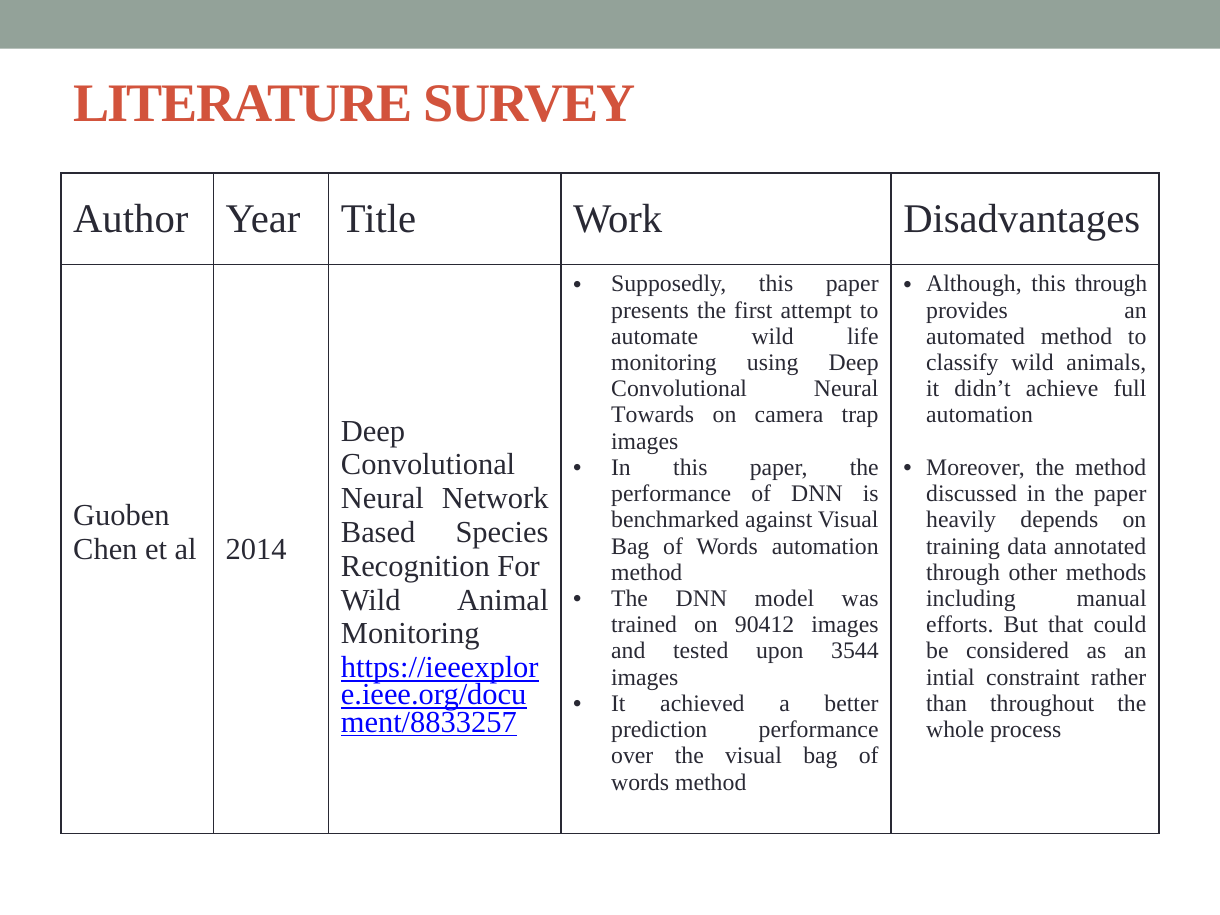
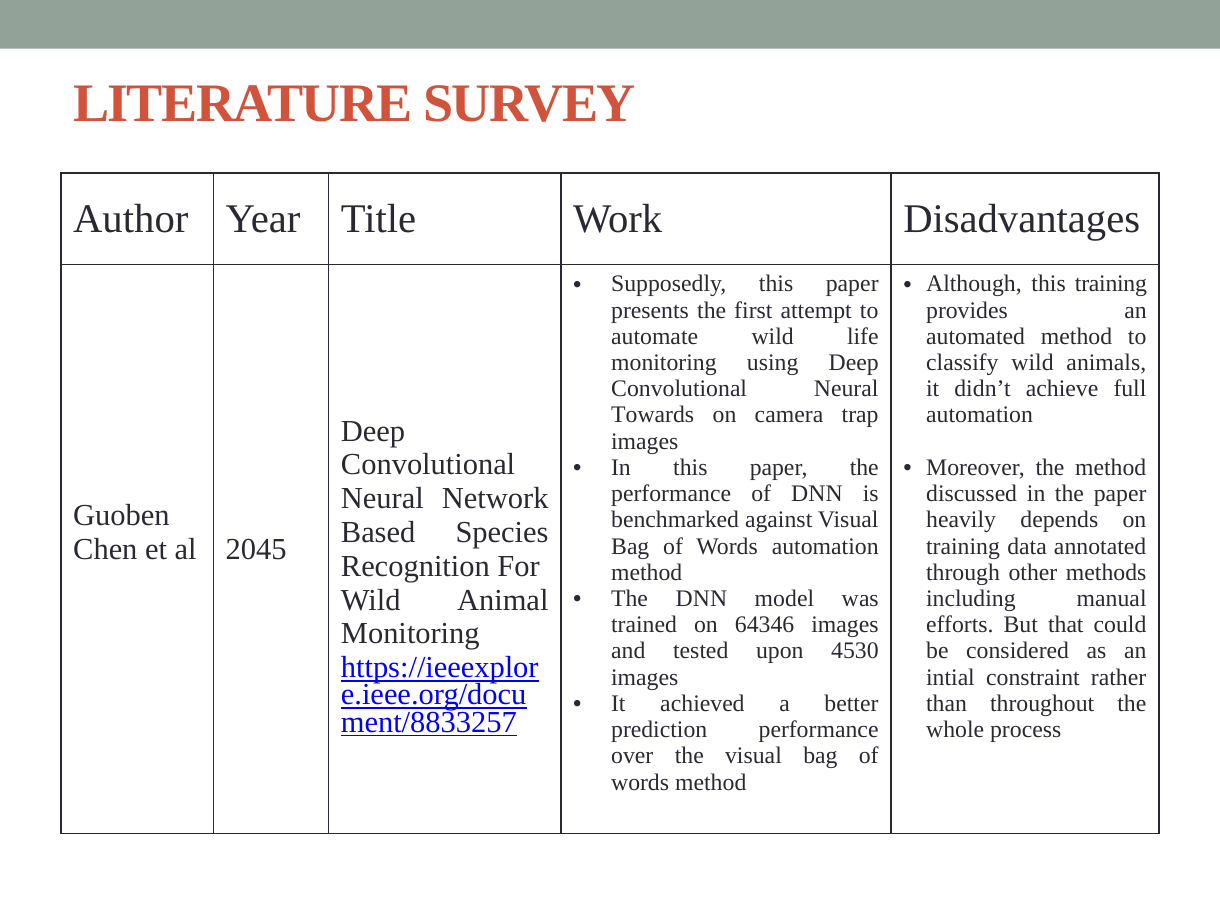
this through: through -> training
2014: 2014 -> 2045
90412: 90412 -> 64346
3544: 3544 -> 4530
